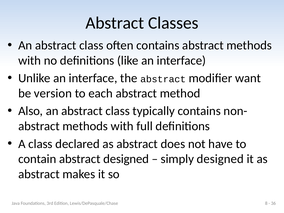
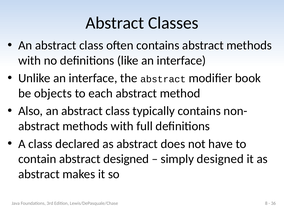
want: want -> book
version: version -> objects
